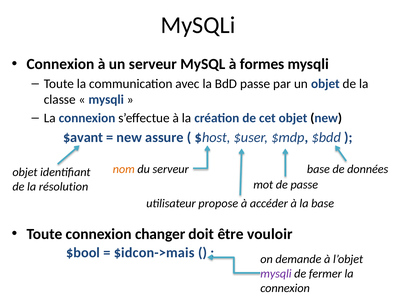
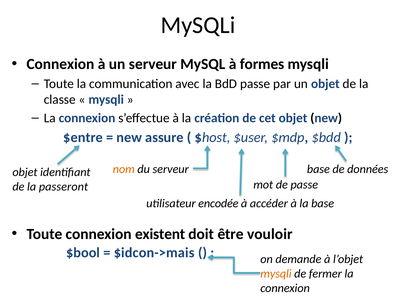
$avant: $avant -> $entre
résolution: résolution -> passeront
propose: propose -> encodée
changer: changer -> existent
mysqli at (276, 274) colour: purple -> orange
